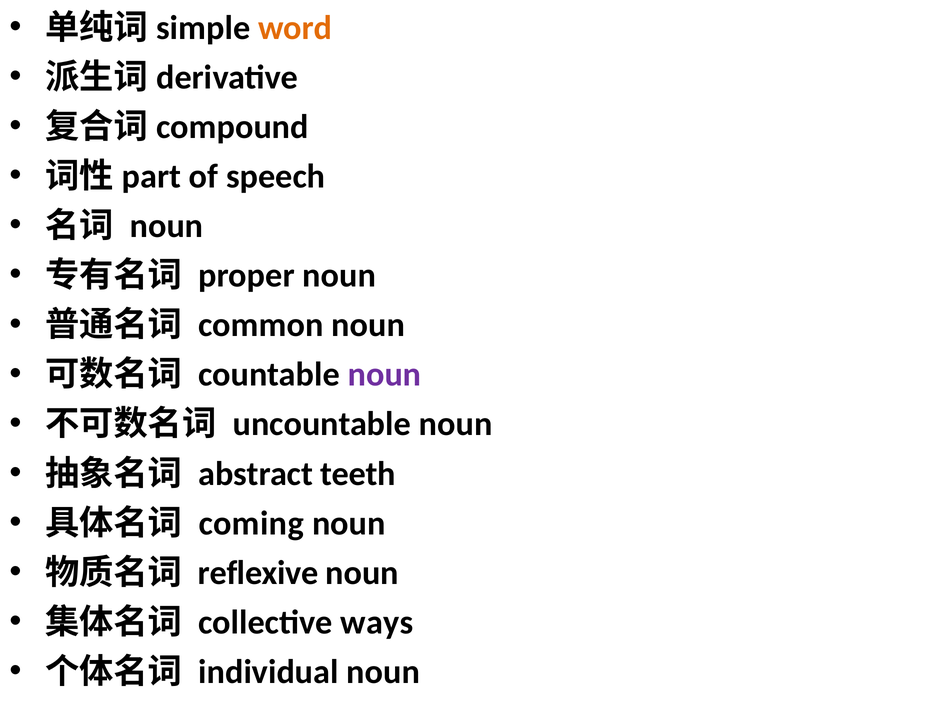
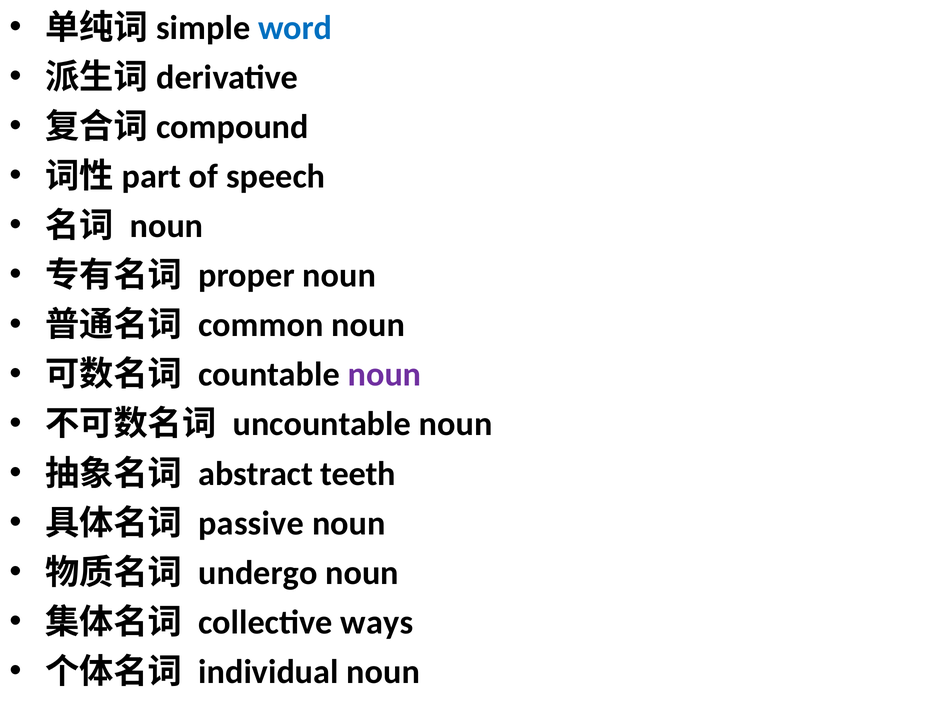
word colour: orange -> blue
coming: coming -> passive
reflexive: reflexive -> undergo
